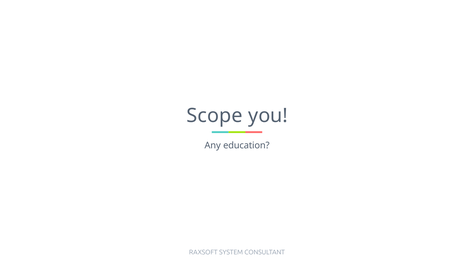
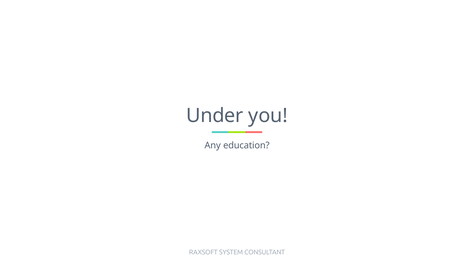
Scope: Scope -> Under
